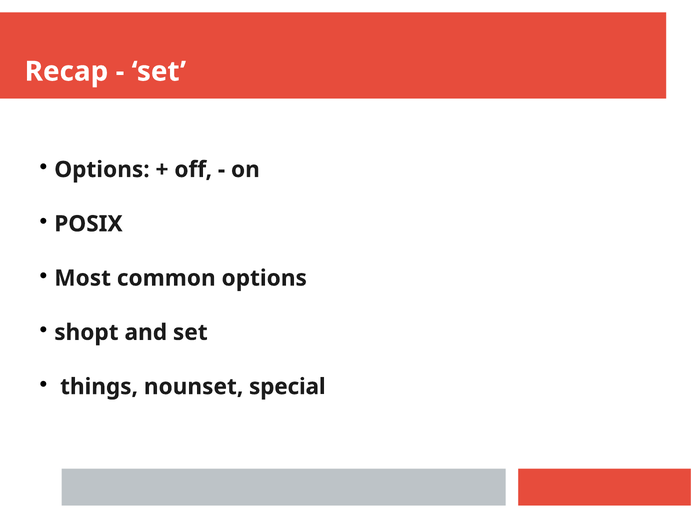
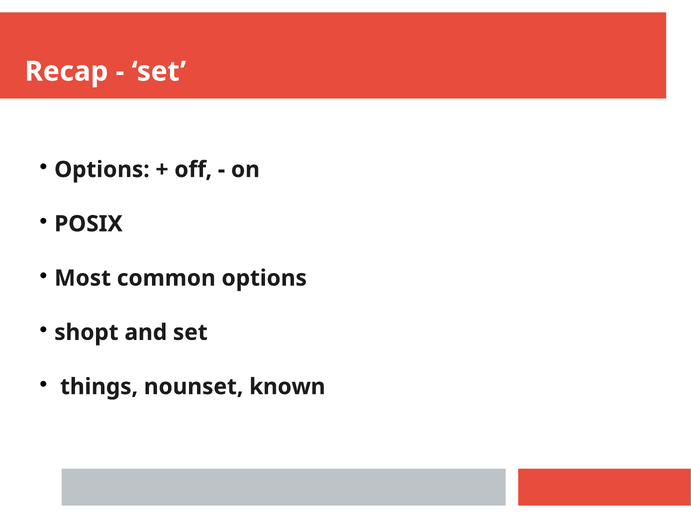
special: special -> known
